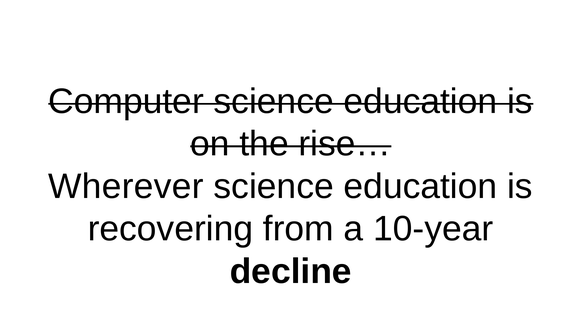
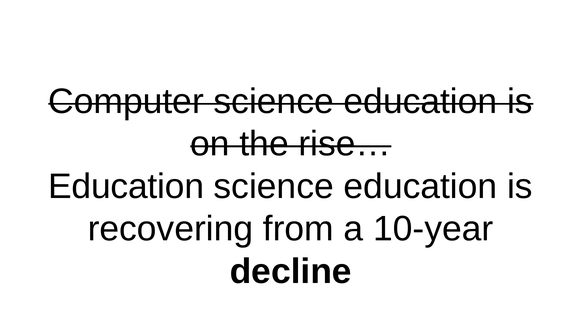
Wherever at (126, 187): Wherever -> Education
